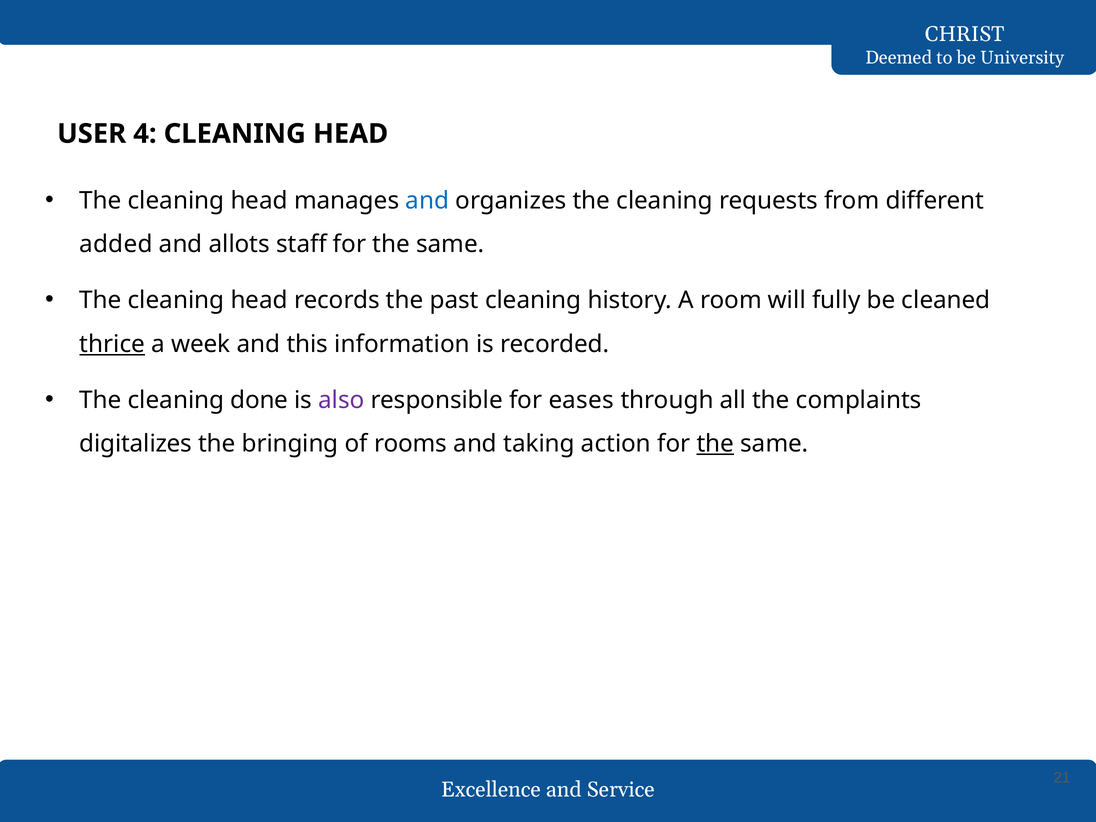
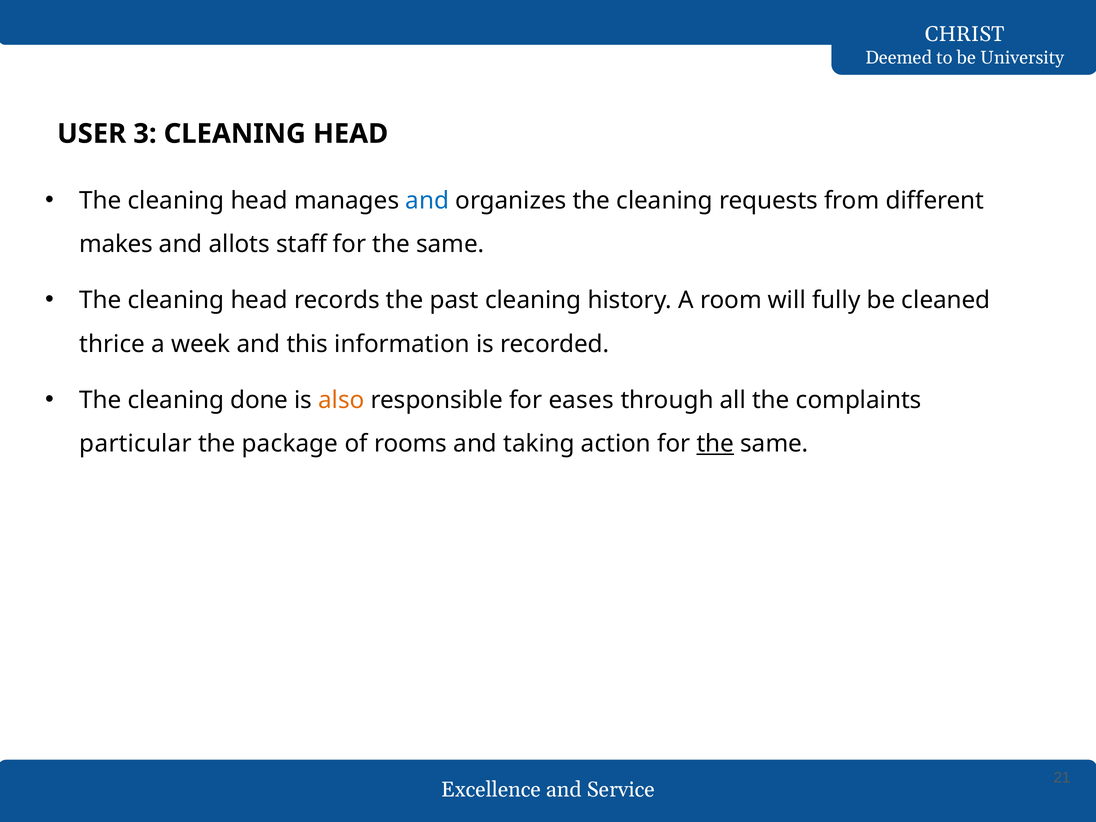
4: 4 -> 3
added: added -> makes
thrice underline: present -> none
also colour: purple -> orange
digitalizes: digitalizes -> particular
bringing: bringing -> package
